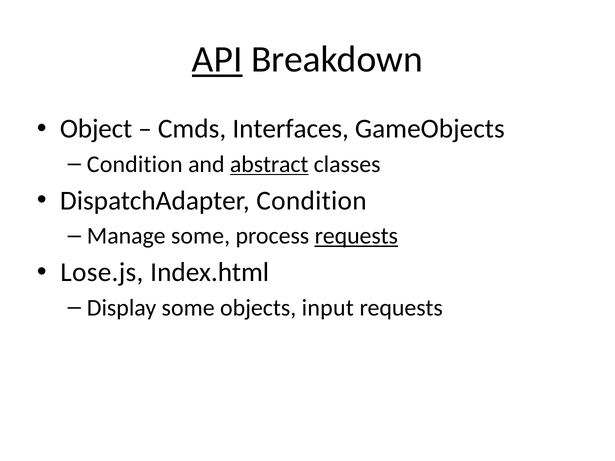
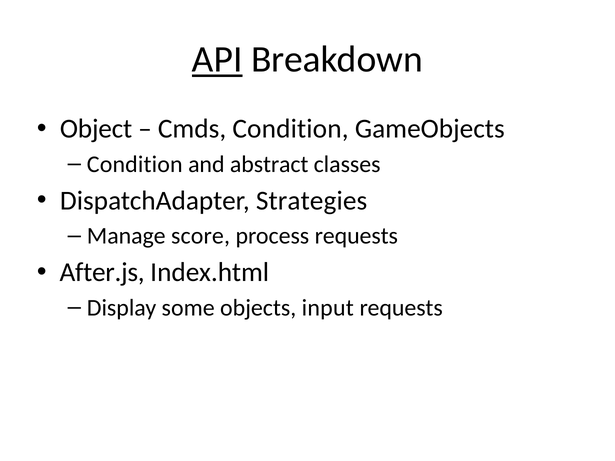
Cmds Interfaces: Interfaces -> Condition
abstract underline: present -> none
DispatchAdapter Condition: Condition -> Strategies
Manage some: some -> score
requests at (356, 236) underline: present -> none
Lose.js: Lose.js -> After.js
